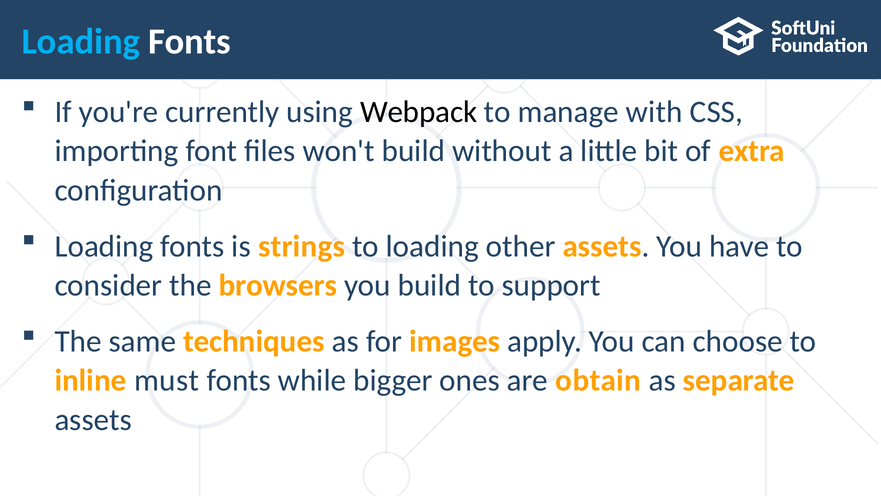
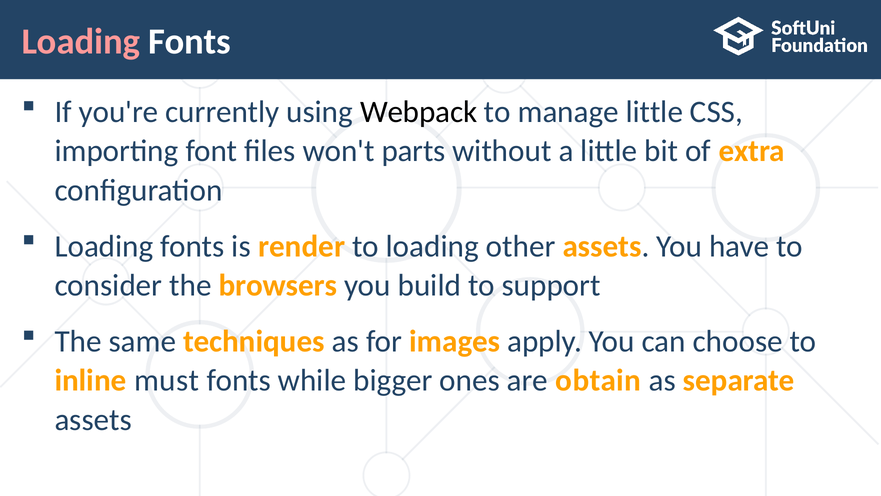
Loading at (81, 42) colour: light blue -> pink
manage with: with -> little
won't build: build -> parts
strings: strings -> render
